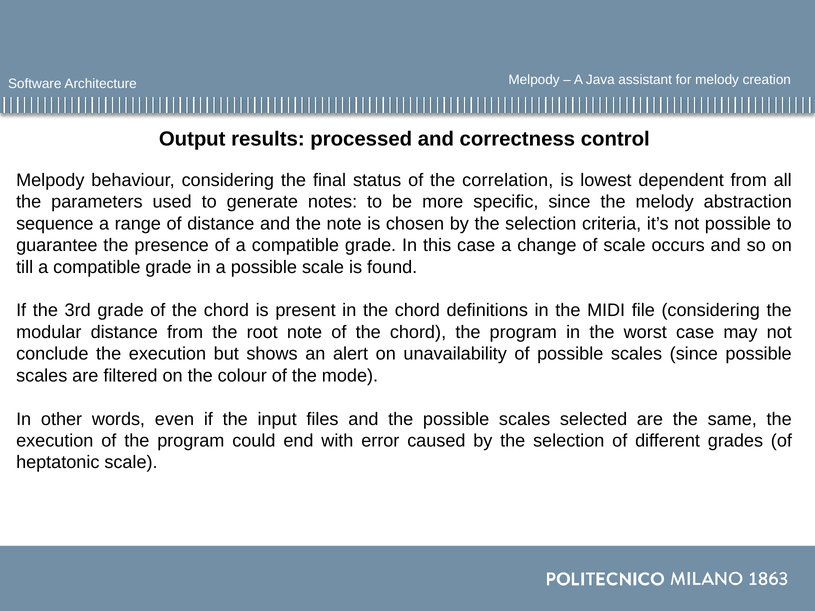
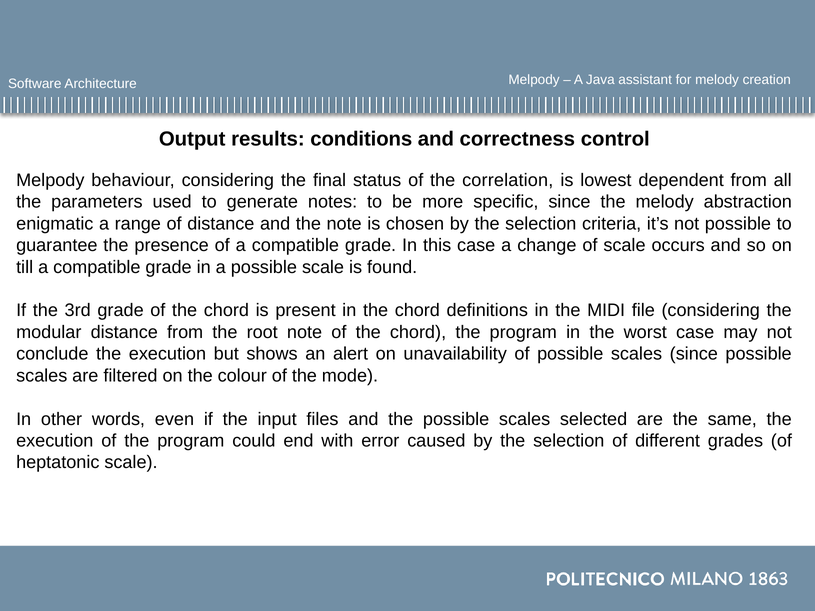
processed: processed -> conditions
sequence: sequence -> enigmatic
